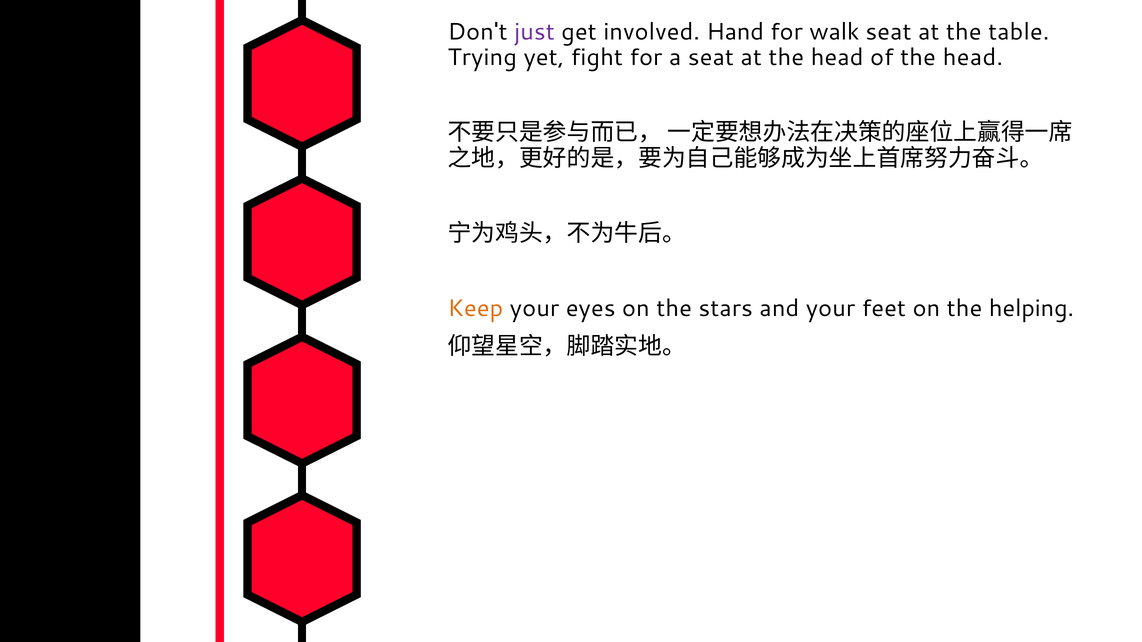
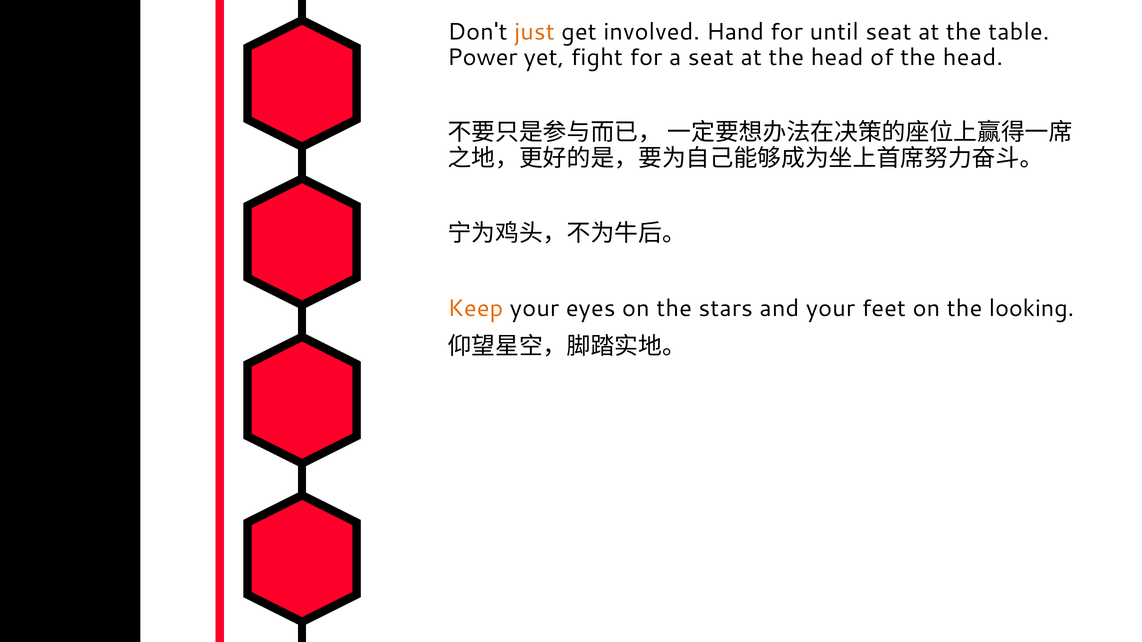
just colour: purple -> orange
walk: walk -> until
Trying: Trying -> Power
helping: helping -> looking
